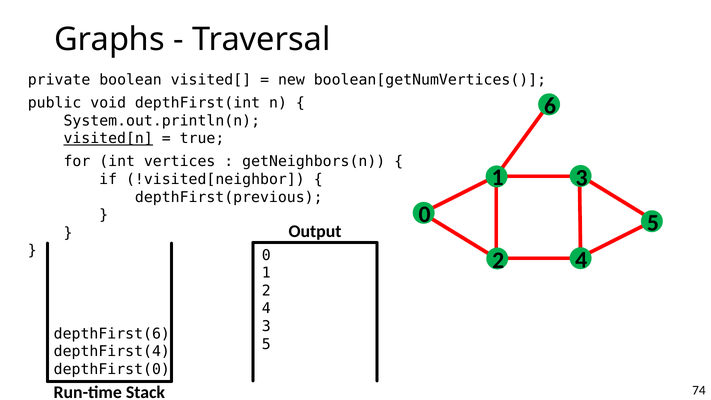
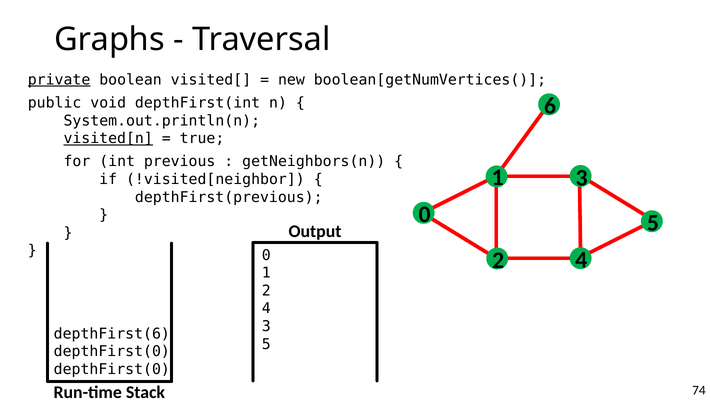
private underline: none -> present
vertices: vertices -> previous
depthFirst(4 at (112, 352): depthFirst(4 -> depthFirst(0
